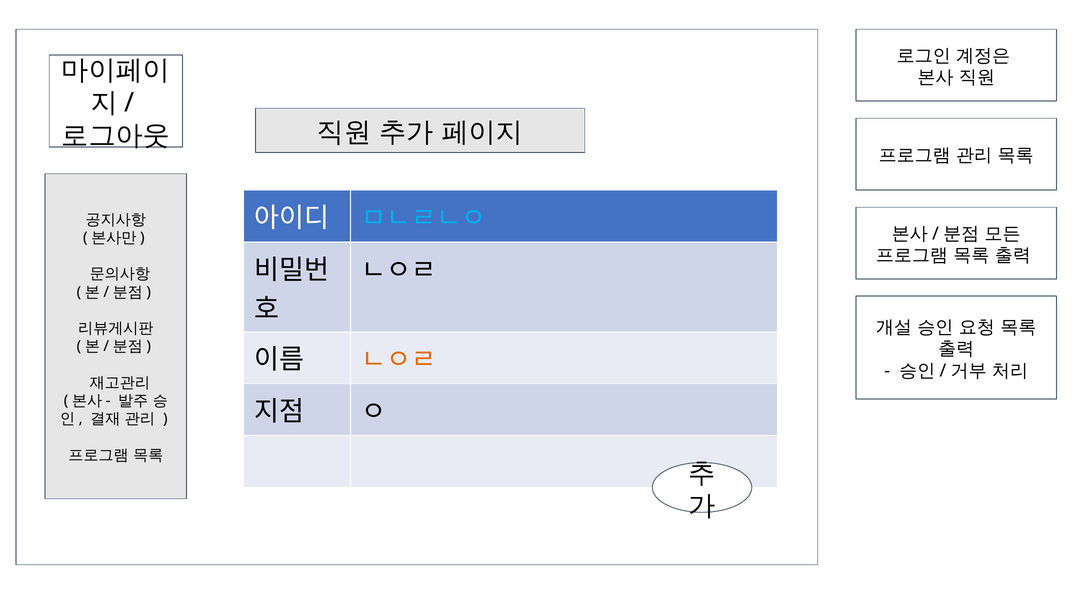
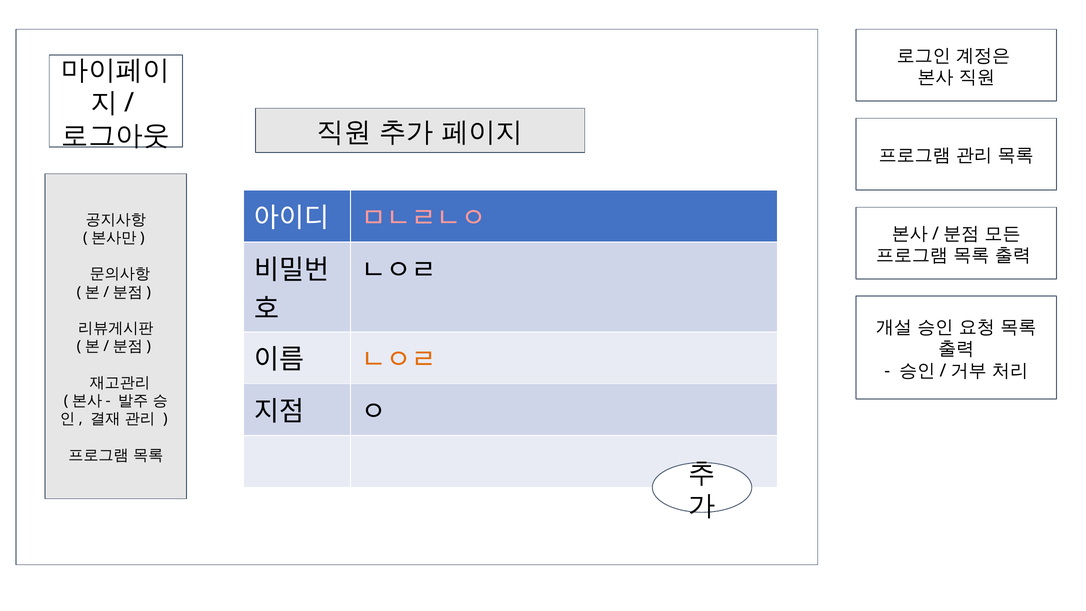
ㅁㄴㄹㄴㅇ colour: light blue -> pink
